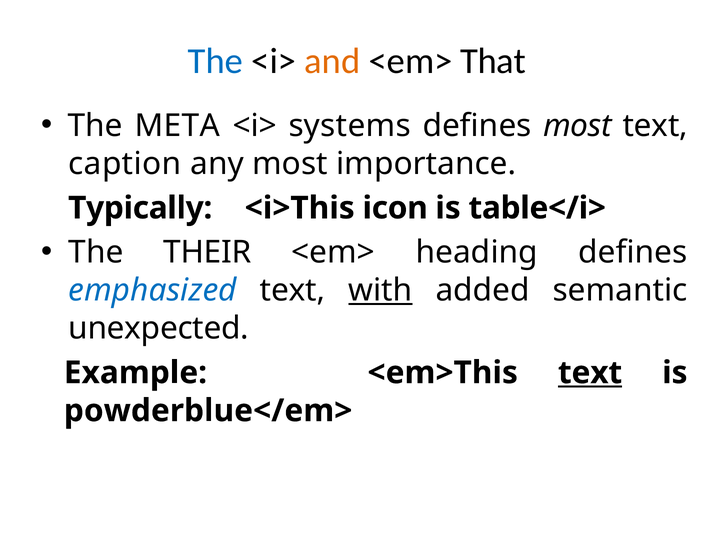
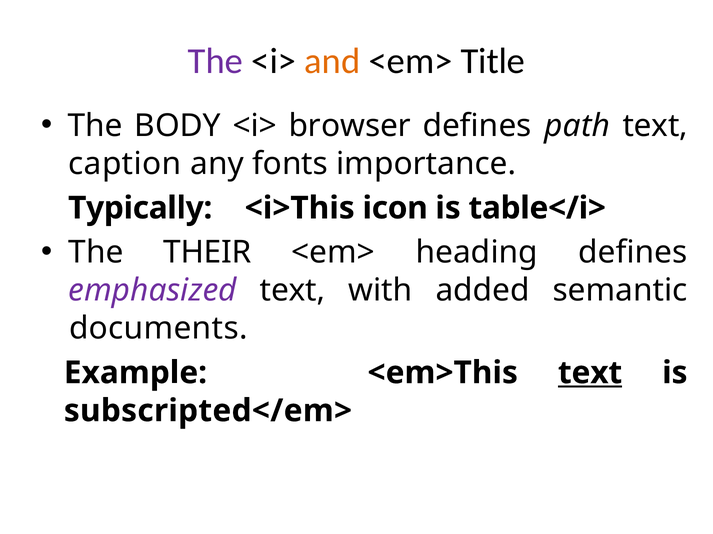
The at (216, 61) colour: blue -> purple
That: That -> Title
META: META -> BODY
systems: systems -> browser
defines most: most -> path
any most: most -> fonts
emphasized colour: blue -> purple
with underline: present -> none
unexpected: unexpected -> documents
powderblue</em>: powderblue</em> -> subscripted</em>
